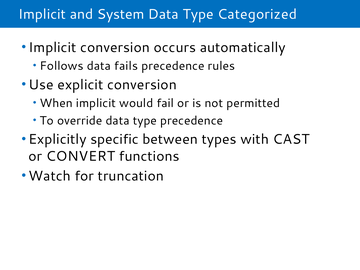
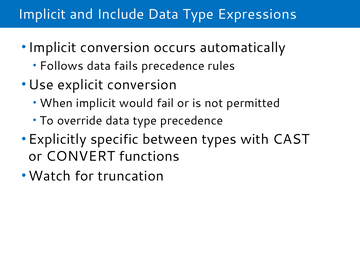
System: System -> Include
Categorized: Categorized -> Expressions
